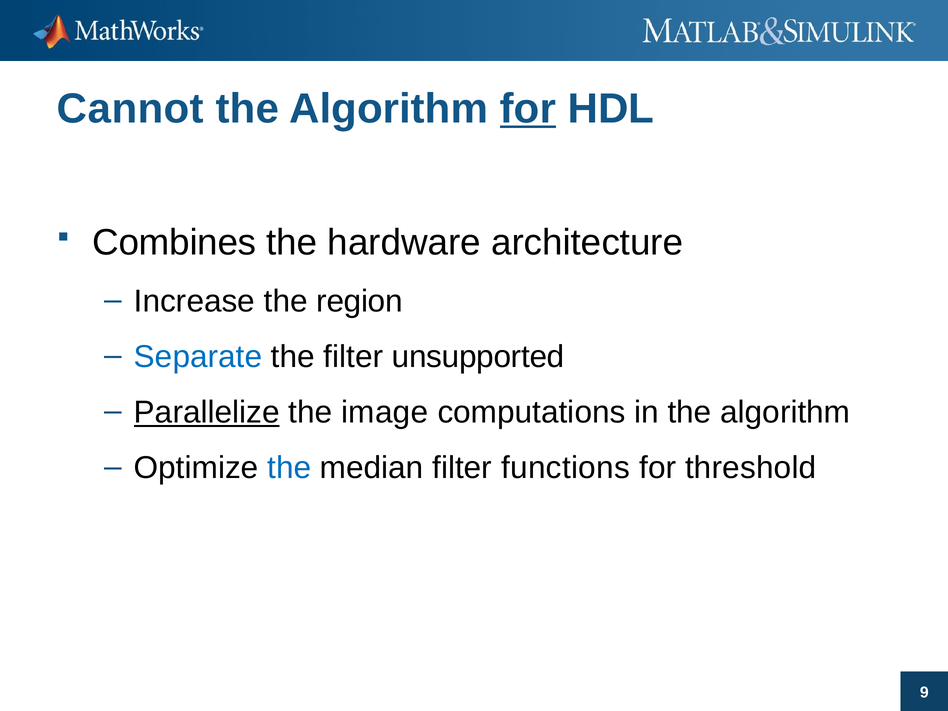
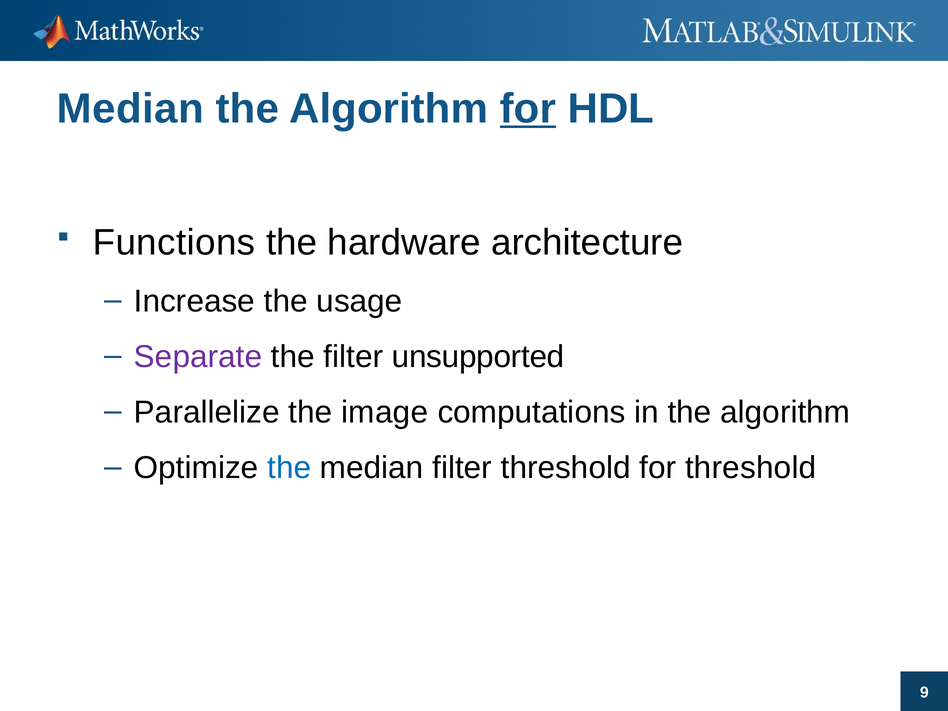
Cannot at (130, 109): Cannot -> Median
Combines: Combines -> Functions
region: region -> usage
Separate colour: blue -> purple
Parallelize underline: present -> none
filter functions: functions -> threshold
